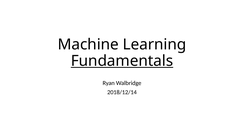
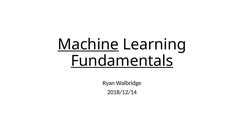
Machine underline: none -> present
